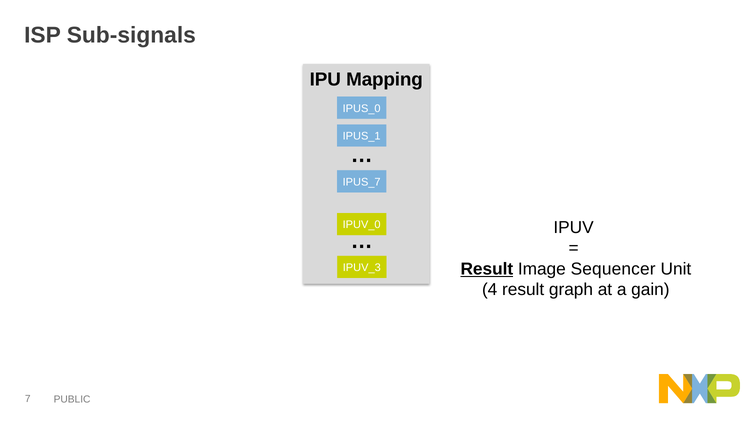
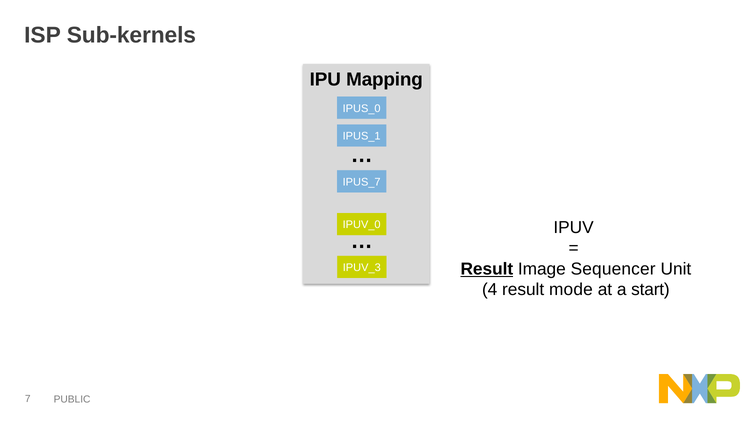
Sub-signals: Sub-signals -> Sub-kernels
graph: graph -> mode
gain: gain -> start
